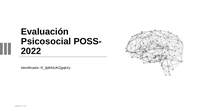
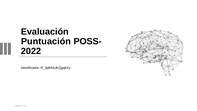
Psicosocial: Psicosocial -> Puntuación
